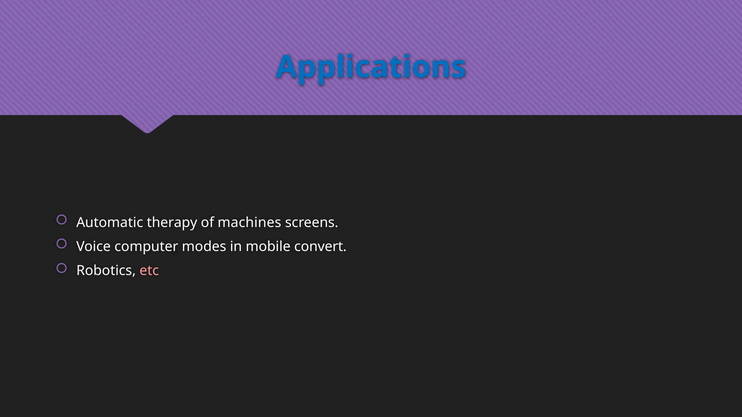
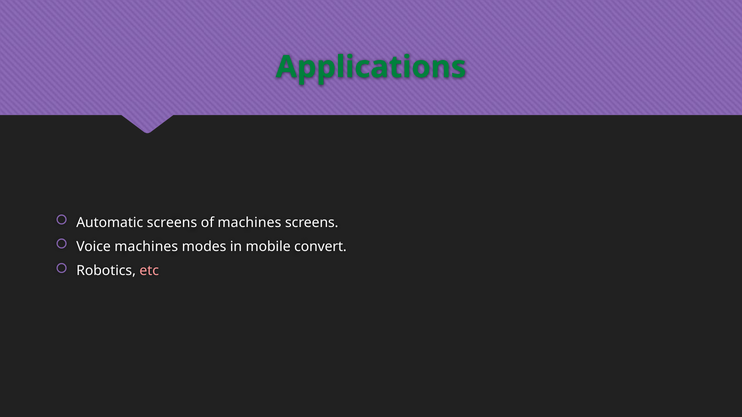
Applications colour: blue -> green
Automatic therapy: therapy -> screens
Voice computer: computer -> machines
